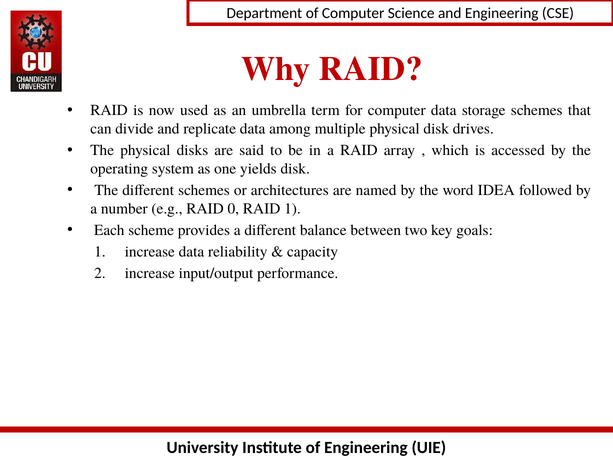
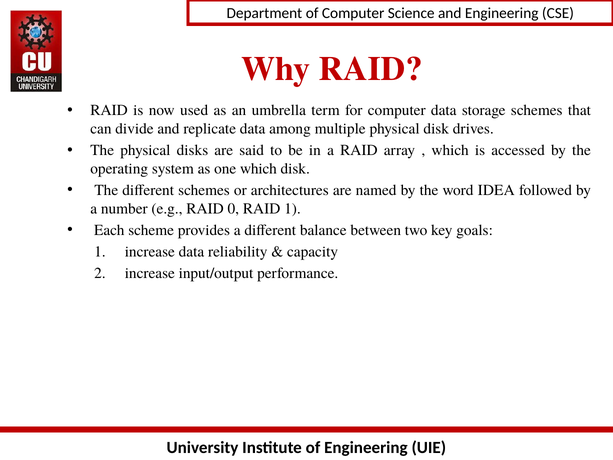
one yields: yields -> which
